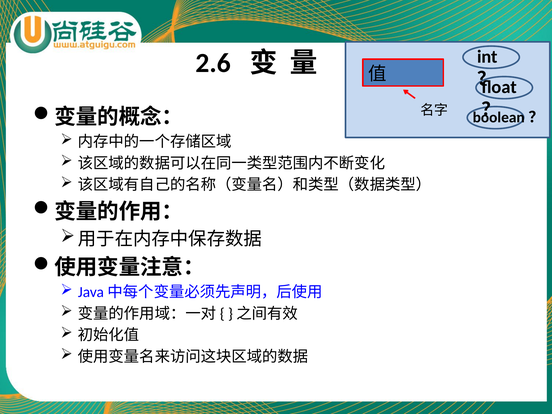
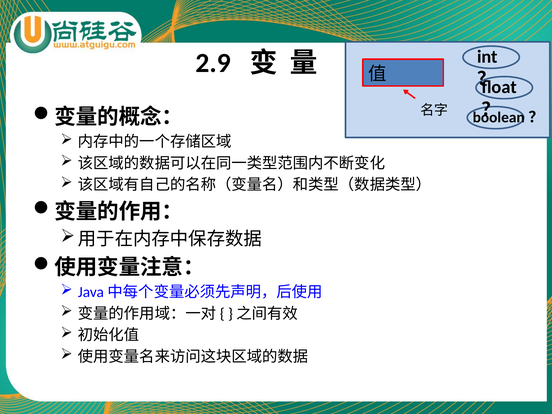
2.6: 2.6 -> 2.9
